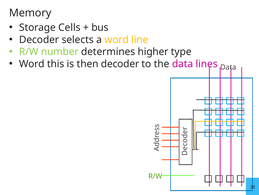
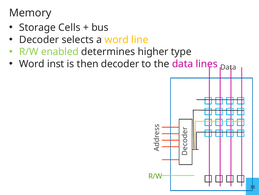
number: number -> enabled
this: this -> inst
